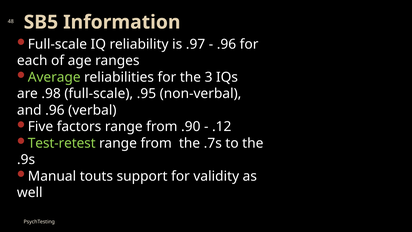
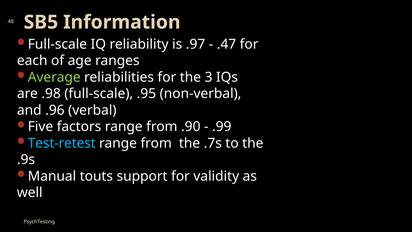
.96 at (226, 44): .96 -> .47
.12: .12 -> .99
Test-retest colour: light green -> light blue
